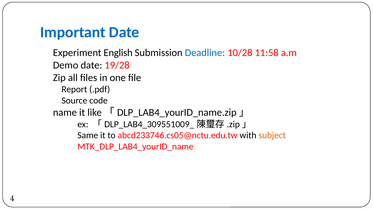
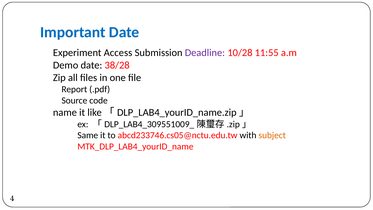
English: English -> Access
Deadline colour: blue -> purple
11:58: 11:58 -> 11:55
19/28: 19/28 -> 38/28
